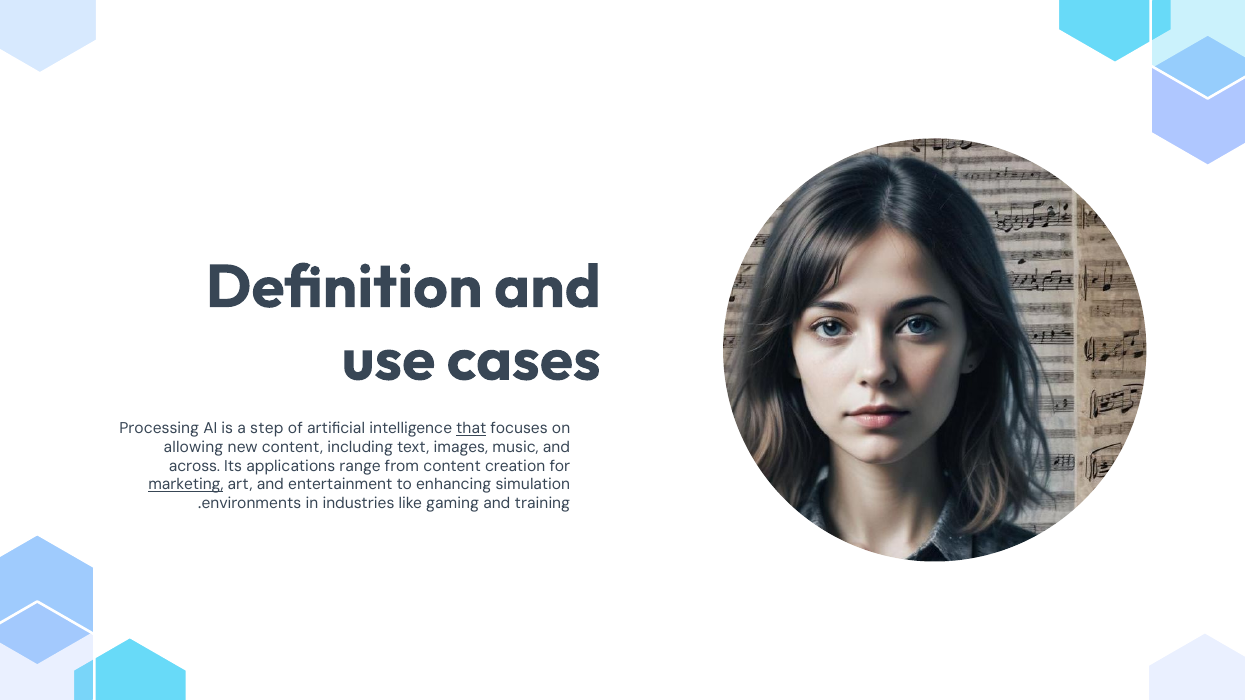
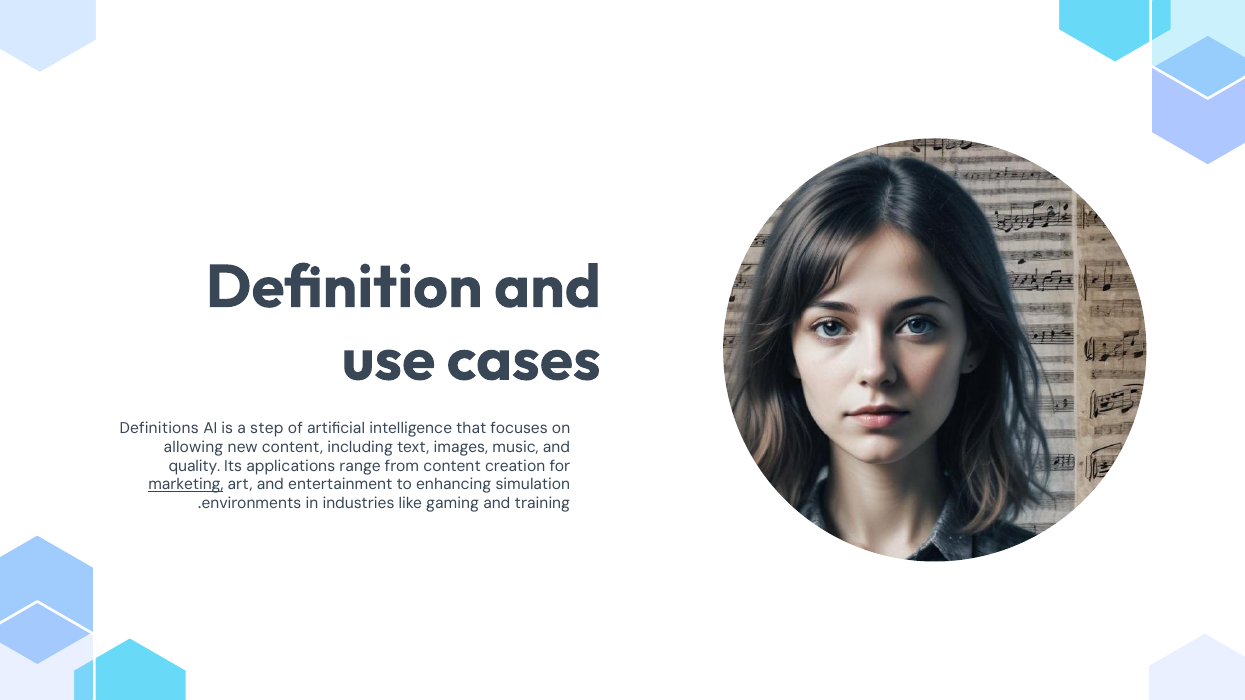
Processing: Processing -> Definitions
that underline: present -> none
across: across -> quality
